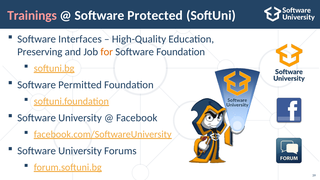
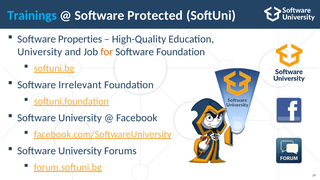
Trainings colour: pink -> light blue
Interfaces: Interfaces -> Properties
Preserving at (40, 52): Preserving -> University
Permitted: Permitted -> Irrelevant
